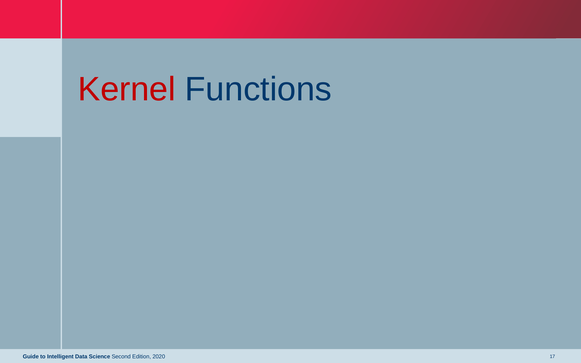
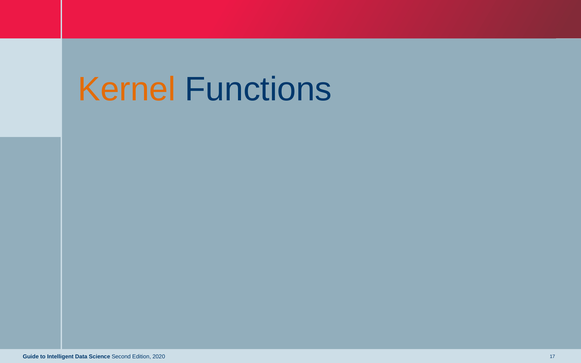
Kernel colour: red -> orange
